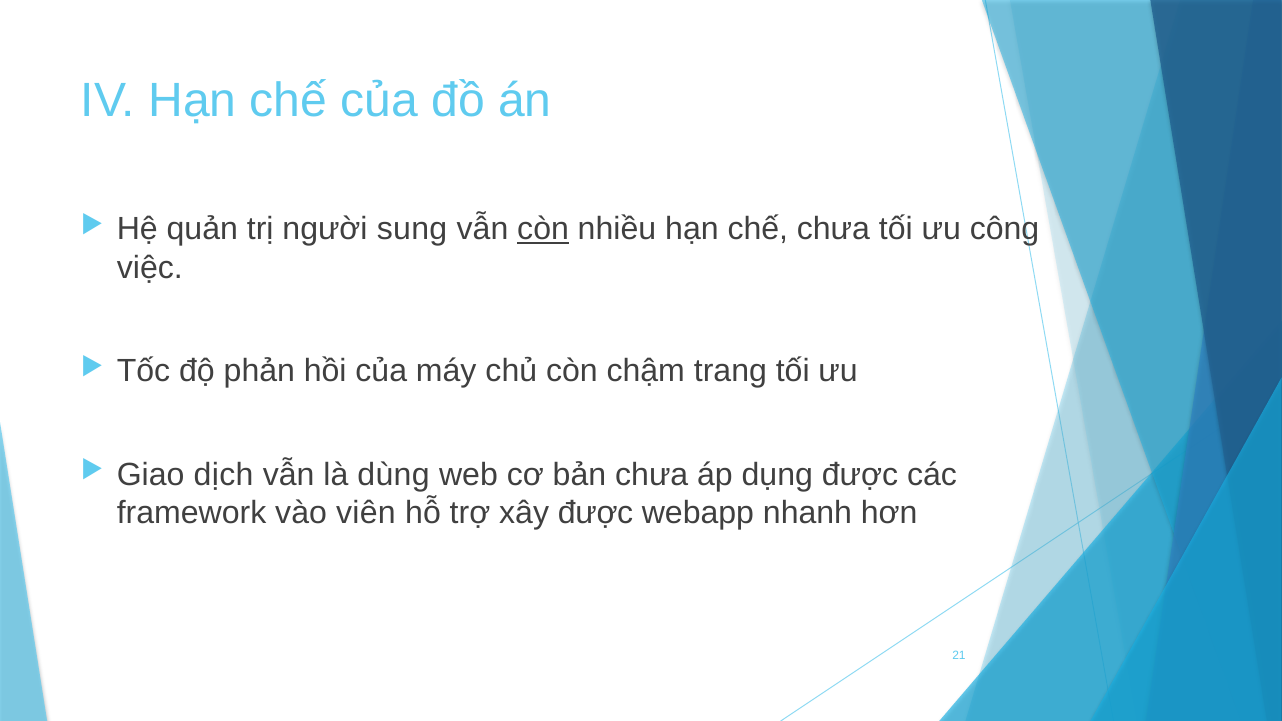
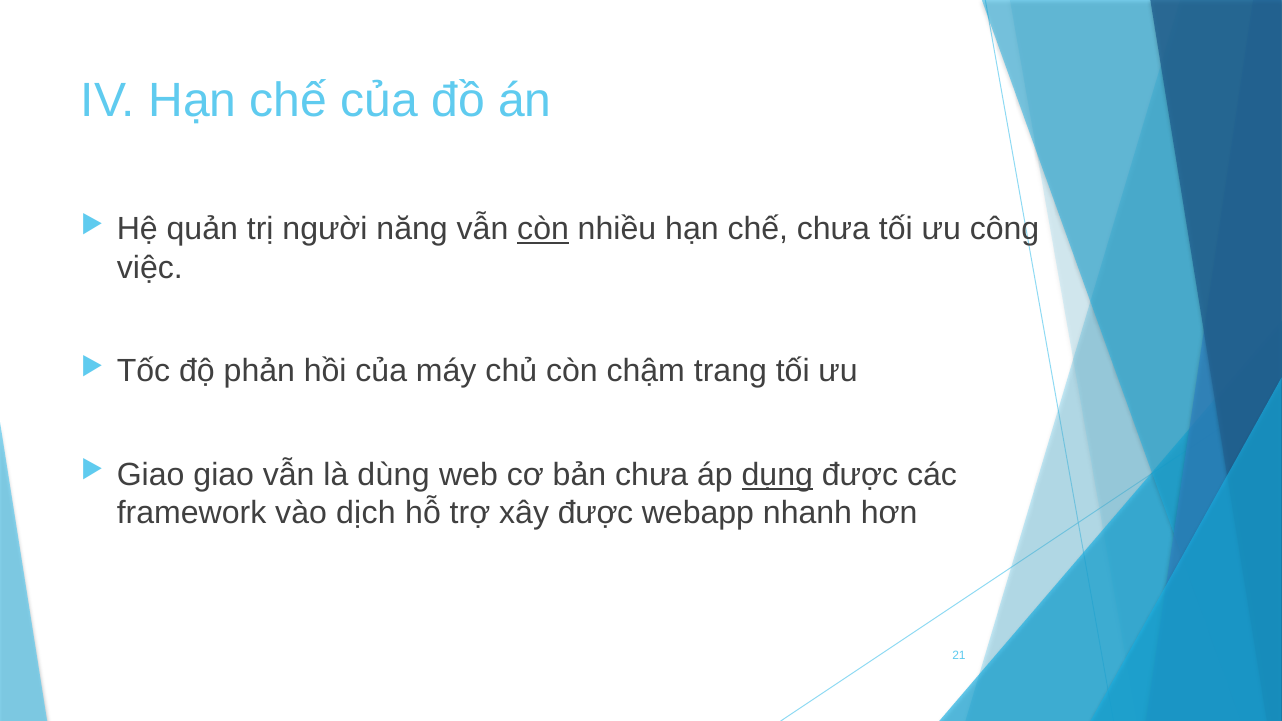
sung: sung -> năng
Giao dịch: dịch -> giao
dụng underline: none -> present
viên: viên -> dịch
